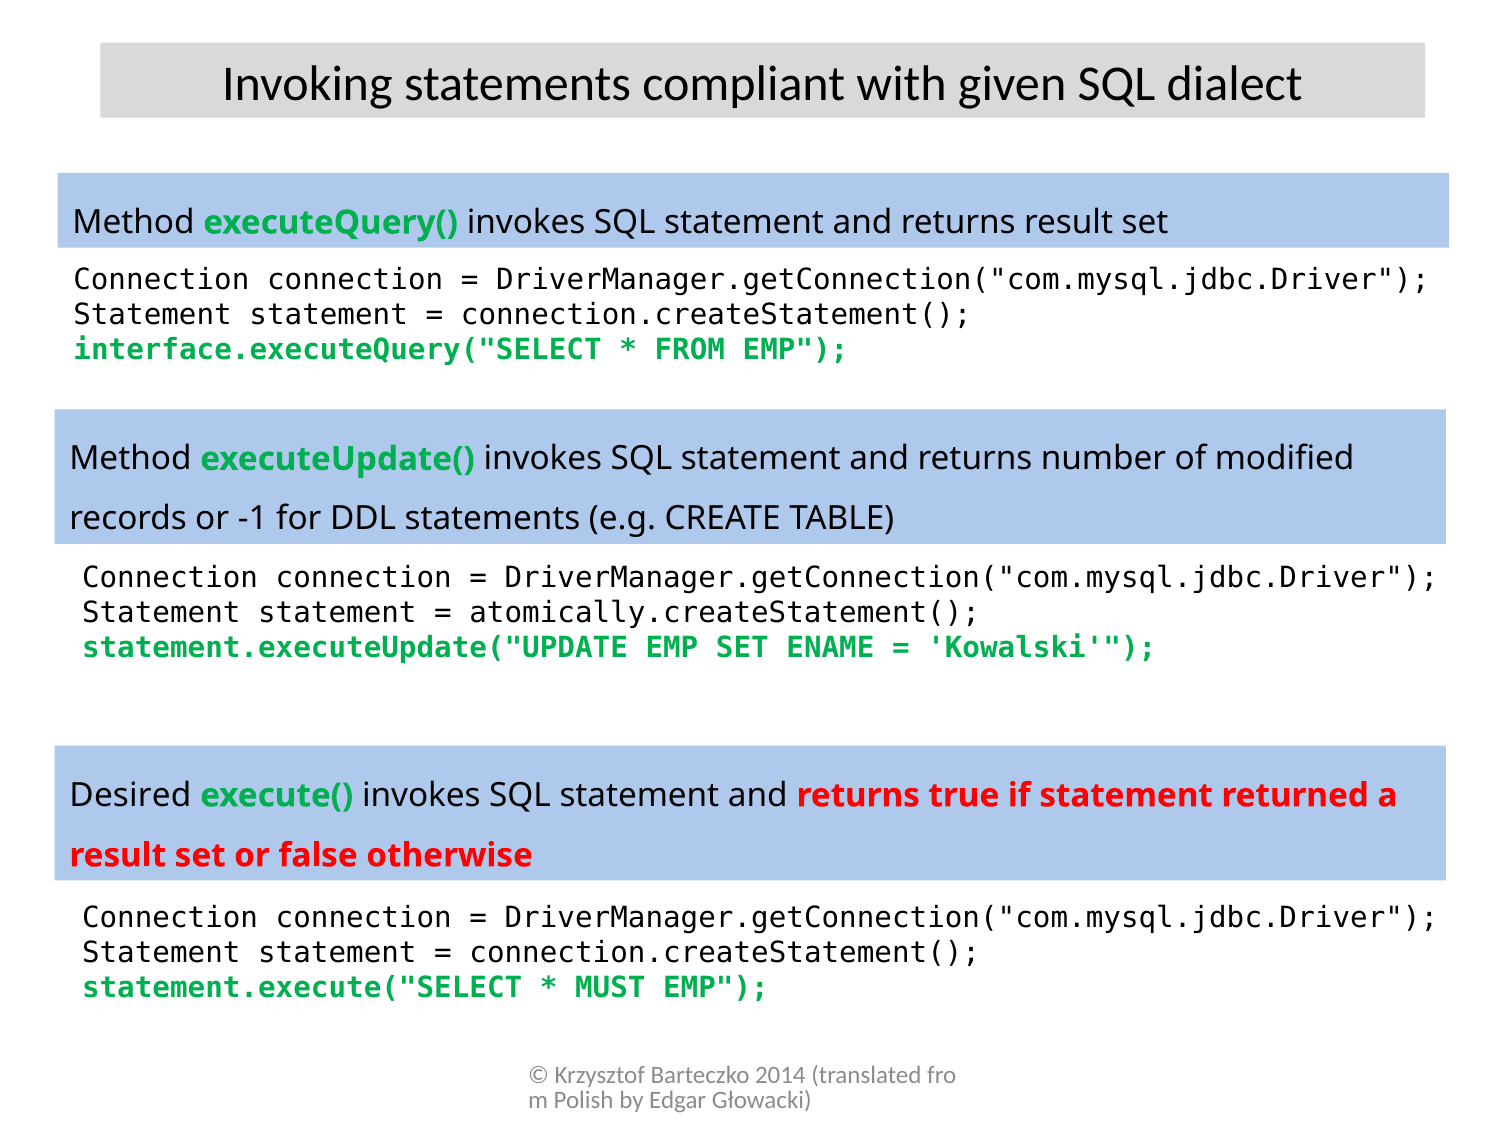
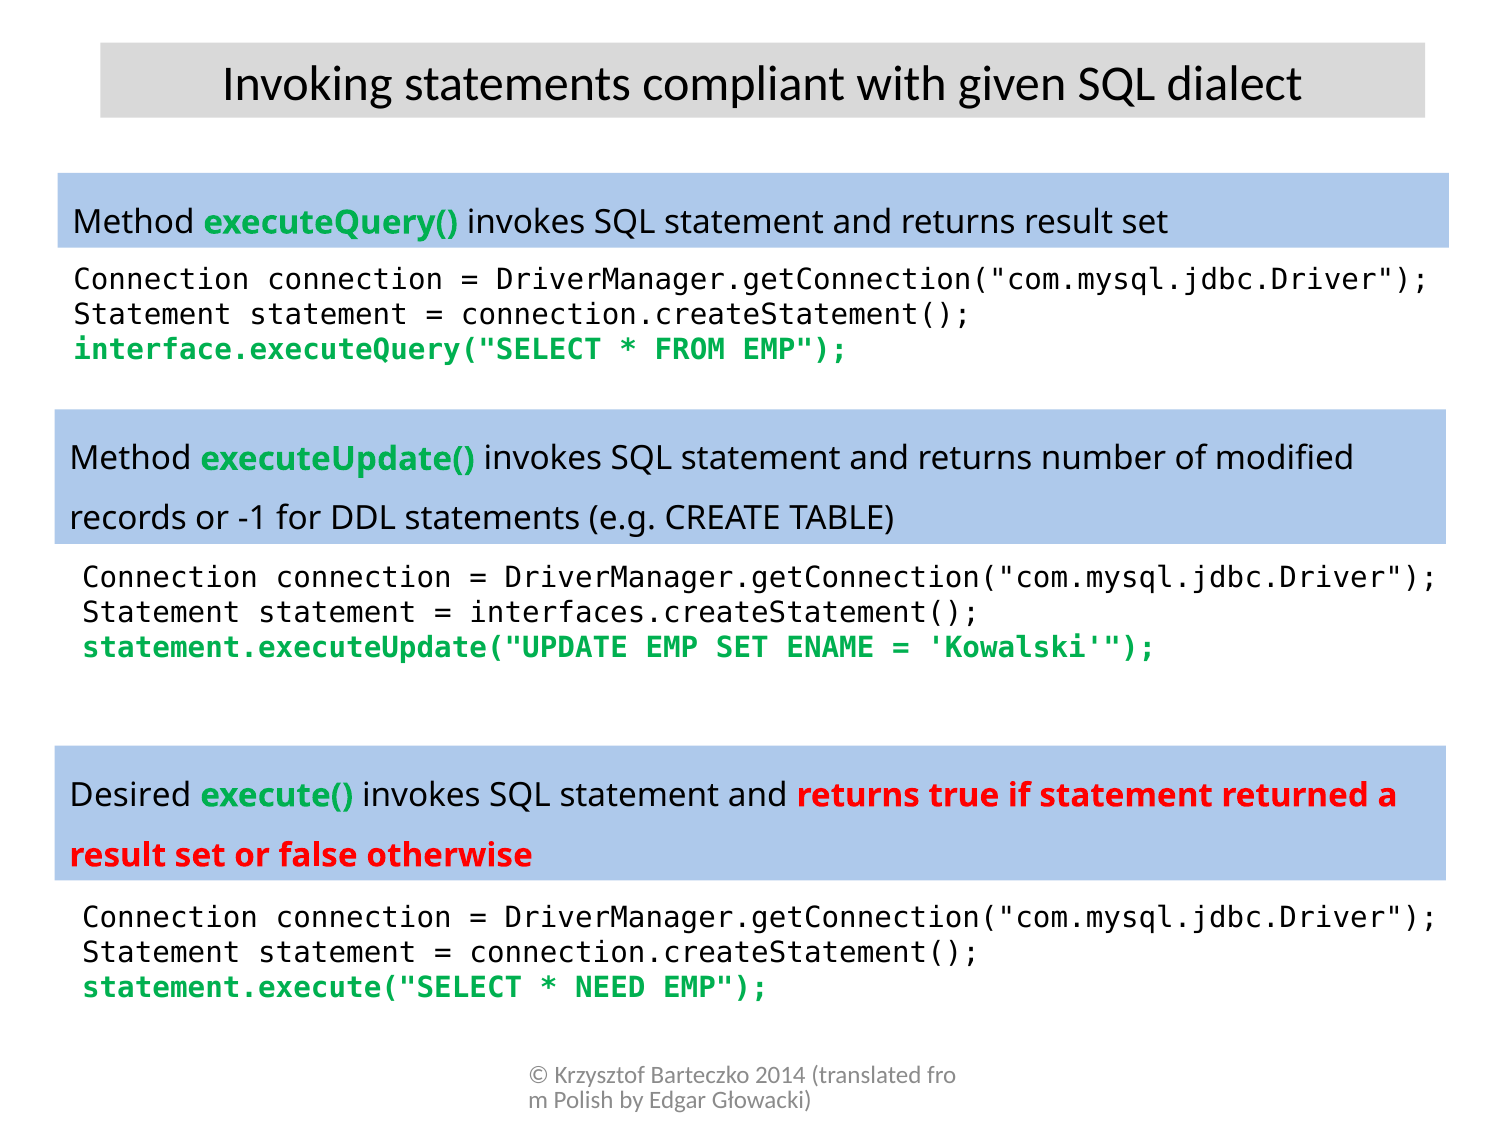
atomically.createStatement(: atomically.createStatement( -> interfaces.createStatement(
MUST: MUST -> NEED
